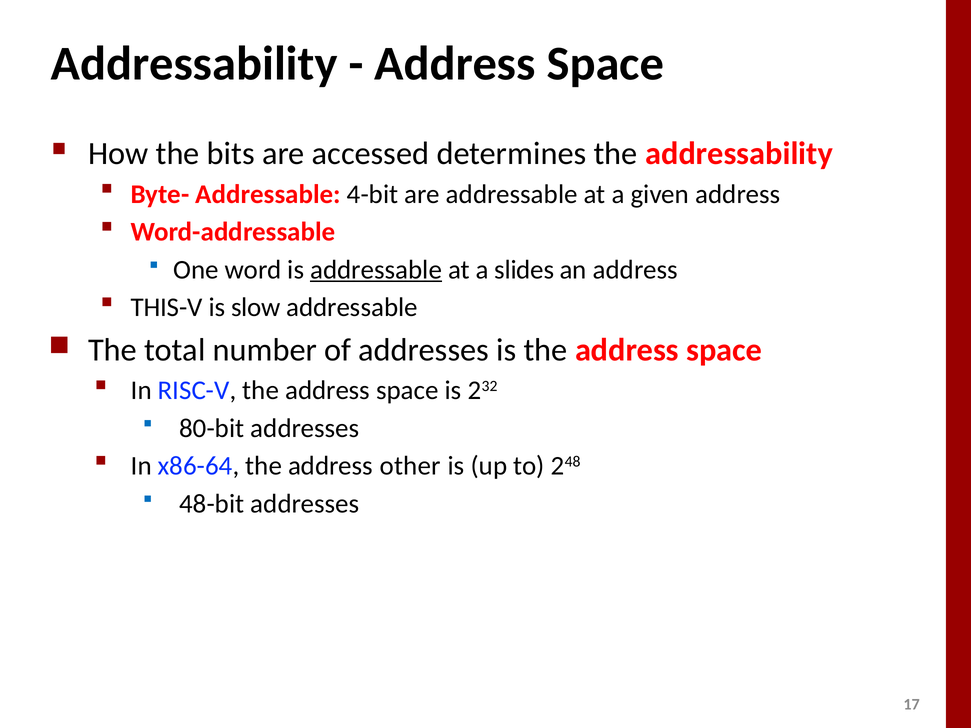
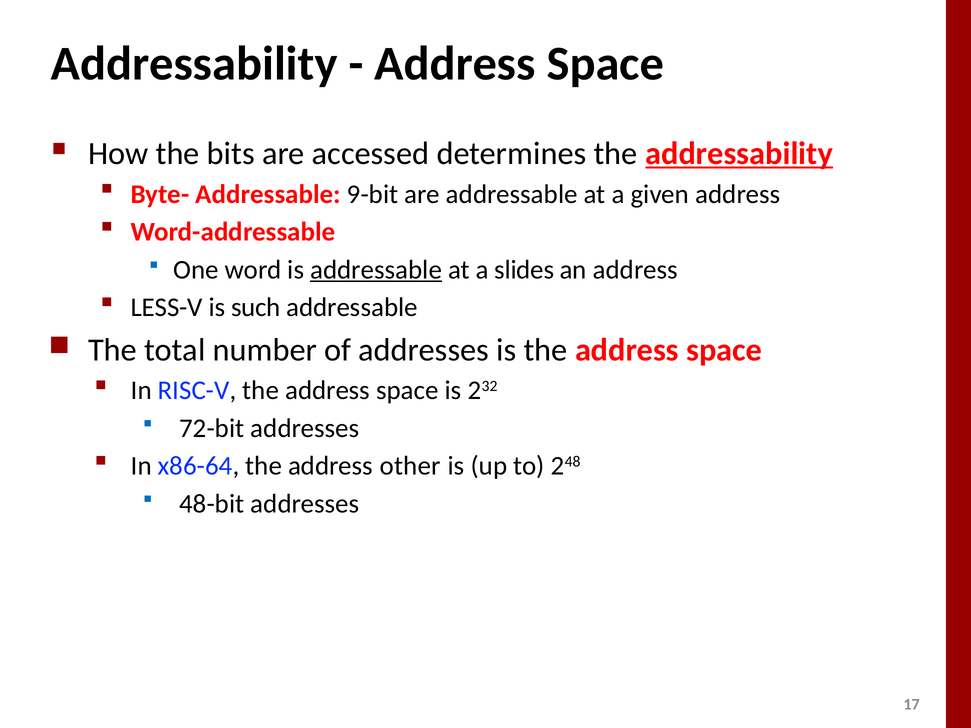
addressability at (739, 154) underline: none -> present
4-bit: 4-bit -> 9-bit
THIS-V: THIS-V -> LESS-V
slow: slow -> such
80-bit: 80-bit -> 72-bit
